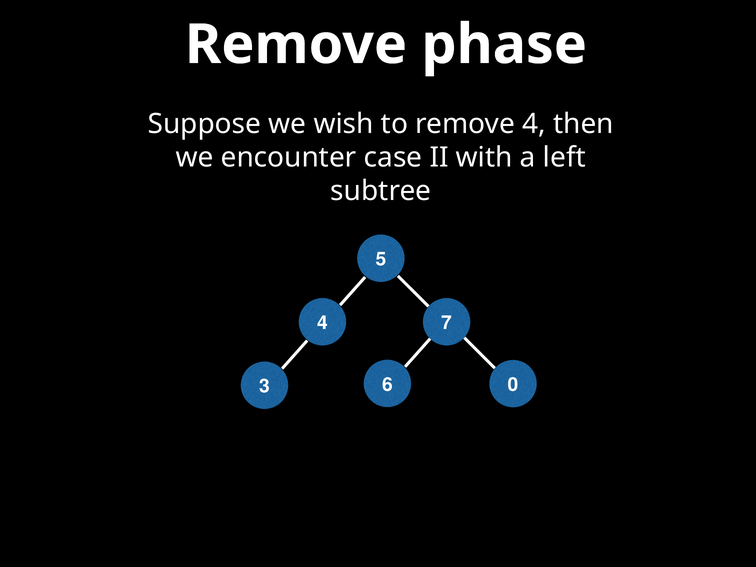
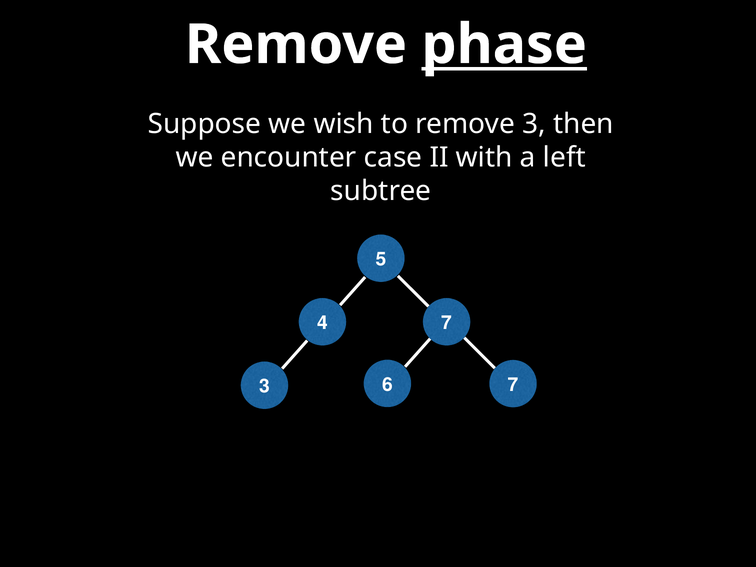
phase underline: none -> present
4 at (534, 124): 4 -> 3
0 at (513, 385): 0 -> 7
